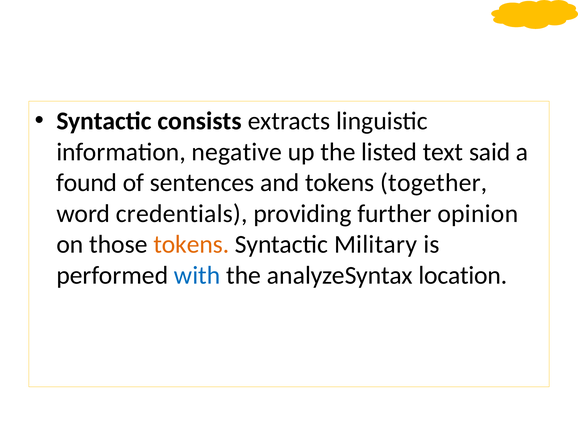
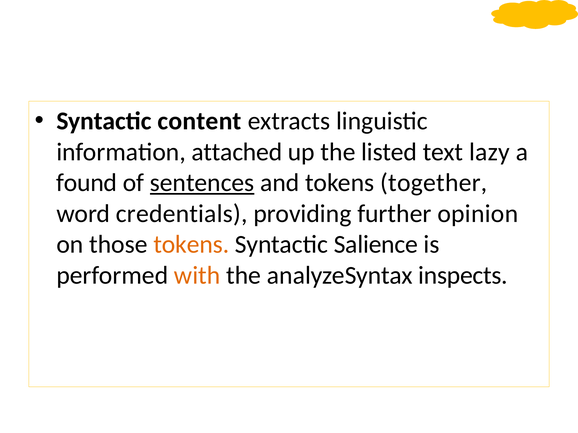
consists: consists -> content
negative: negative -> attached
said: said -> lazy
sentences underline: none -> present
Military: Military -> Salience
with colour: blue -> orange
location: location -> inspects
